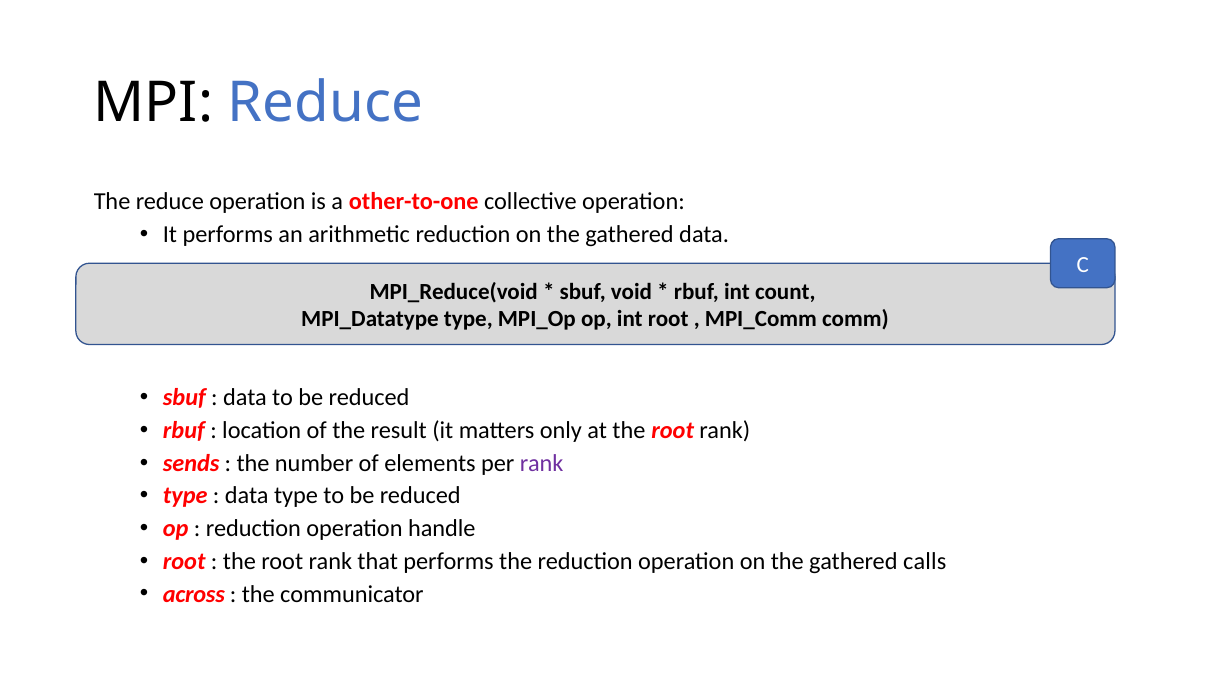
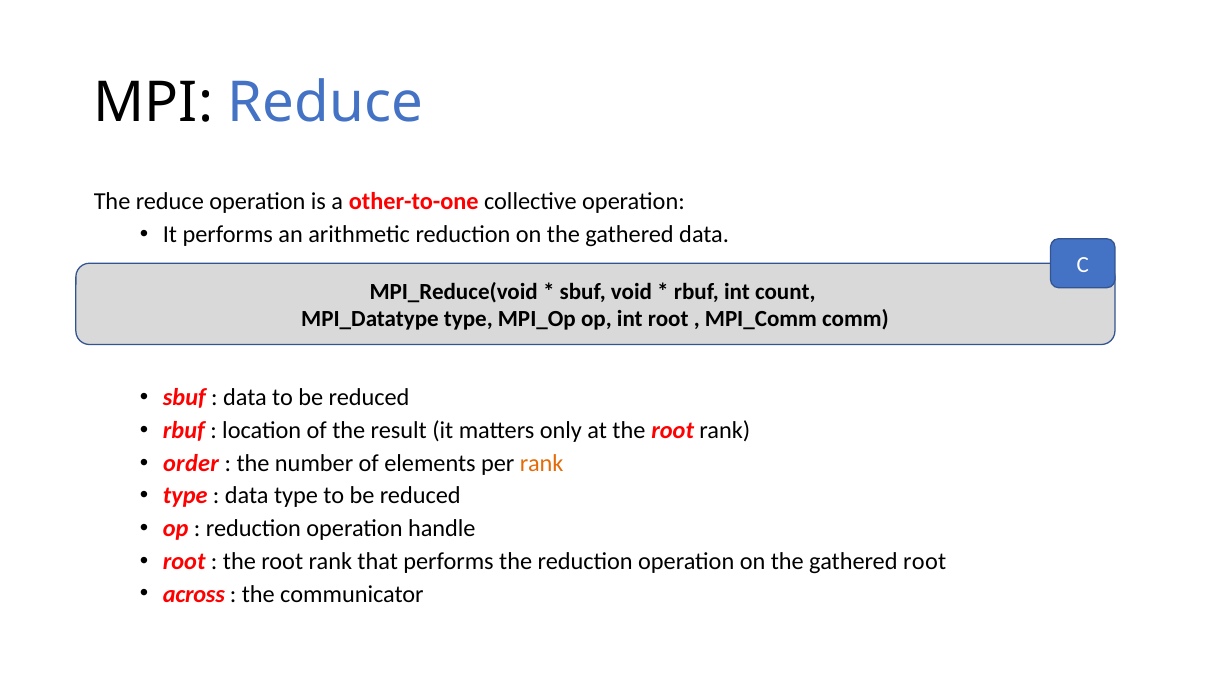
sends: sends -> order
rank at (542, 463) colour: purple -> orange
gathered calls: calls -> root
